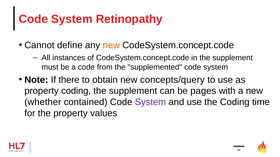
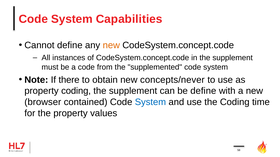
Retinopathy: Retinopathy -> Capabilities
concepts/query: concepts/query -> concepts/never
be pages: pages -> define
whether: whether -> browser
System at (150, 102) colour: purple -> blue
